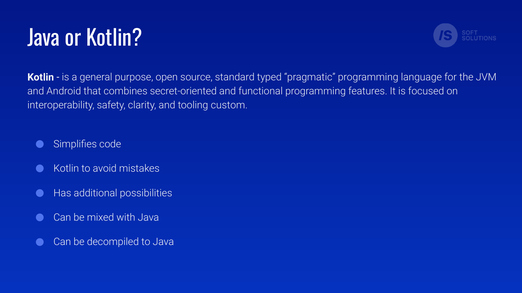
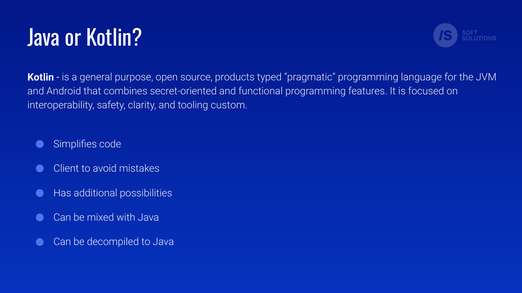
standard: standard -> products
Kotlin at (66, 169): Kotlin -> Client
